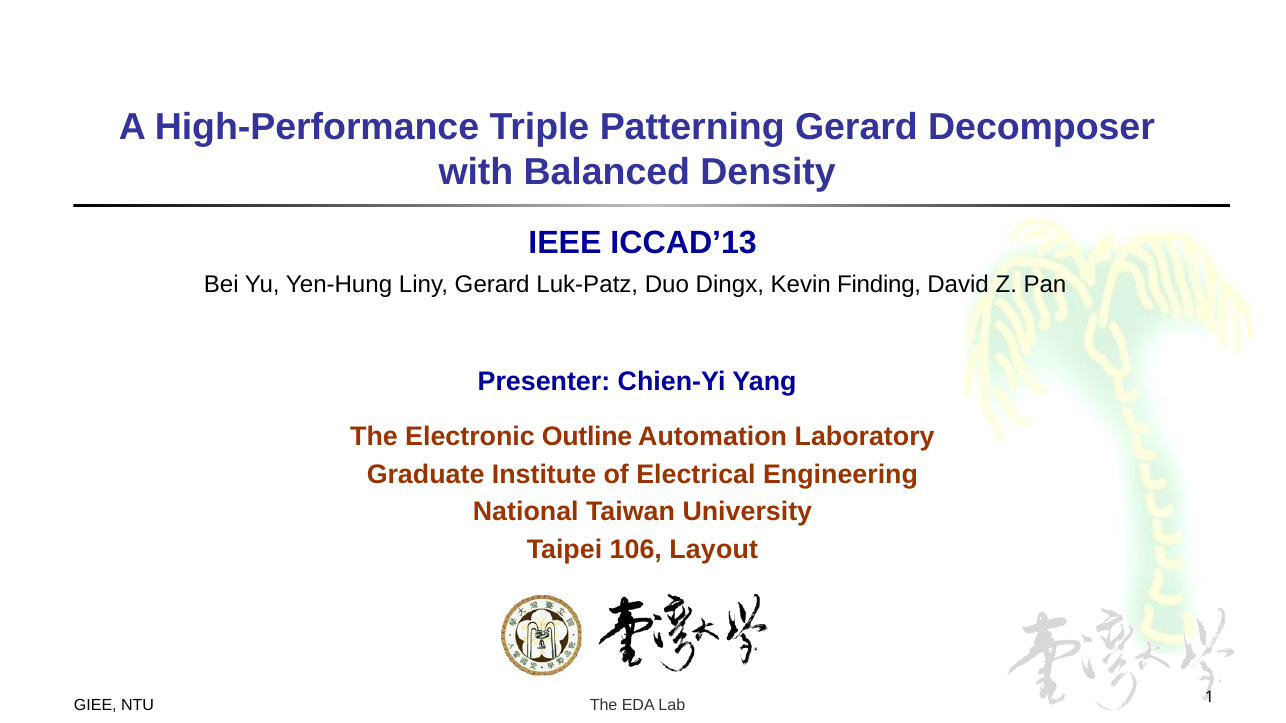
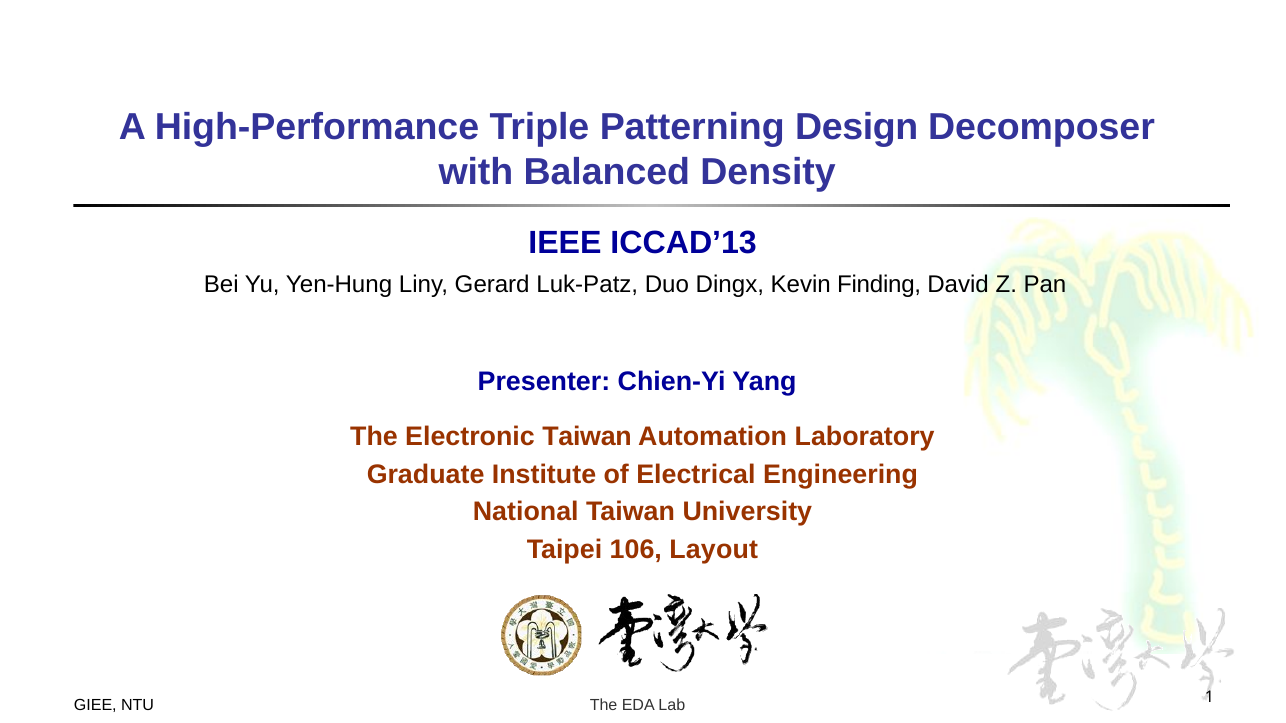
Patterning Gerard: Gerard -> Design
Electronic Outline: Outline -> Taiwan
